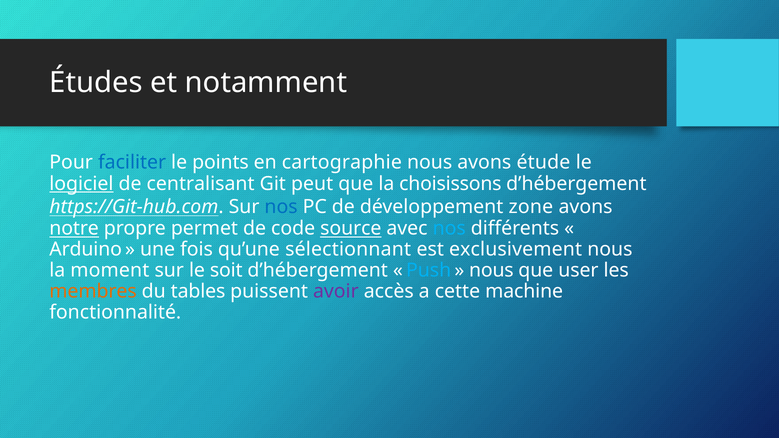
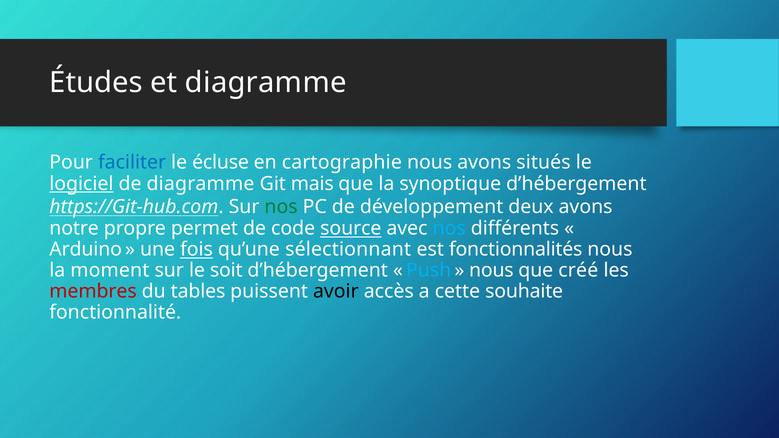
et notamment: notamment -> diagramme
points: points -> écluse
étude: étude -> situés
de centralisant: centralisant -> diagramme
peut: peut -> mais
choisissons: choisissons -> synoptique
nos at (281, 207) colour: blue -> green
zone: zone -> deux
notre underline: present -> none
fois underline: none -> present
exclusivement: exclusivement -> fonctionnalités
user: user -> créé
membres colour: orange -> red
avoir colour: purple -> black
machine: machine -> souhaite
